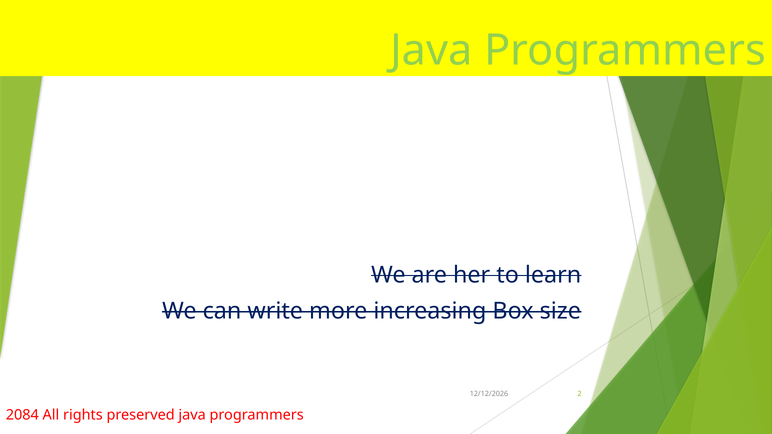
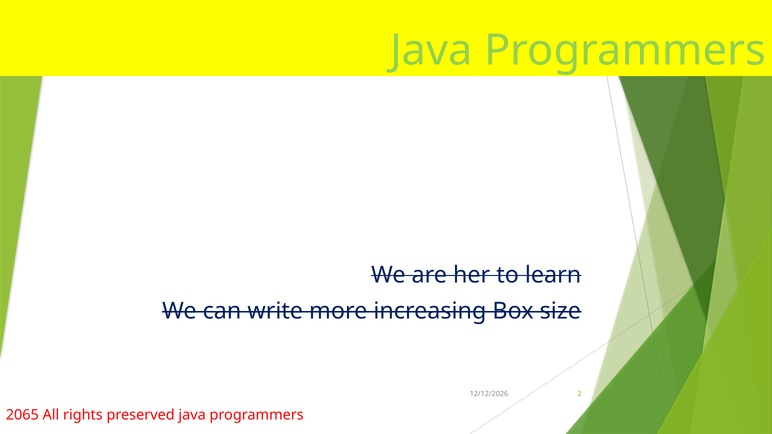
2084: 2084 -> 2065
